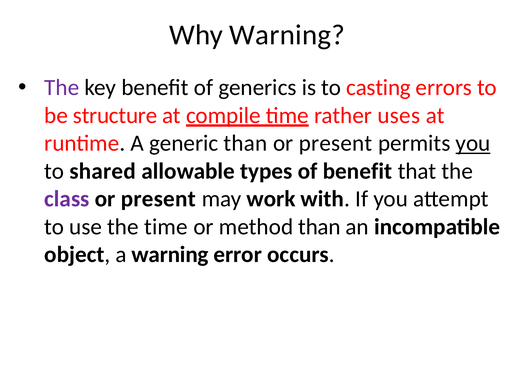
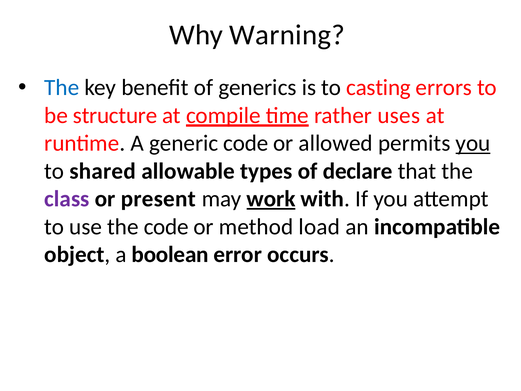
The at (62, 88) colour: purple -> blue
generic than: than -> code
present at (336, 143): present -> allowed
of benefit: benefit -> declare
work underline: none -> present
the time: time -> code
method than: than -> load
a warning: warning -> boolean
